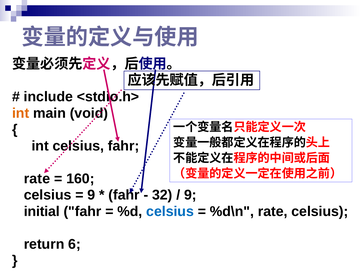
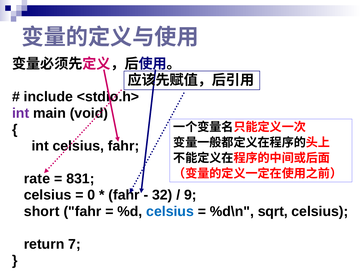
int at (21, 113) colour: orange -> purple
160: 160 -> 831
9 at (91, 195): 9 -> 0
initial: initial -> short
%d\n rate: rate -> sqrt
6: 6 -> 7
